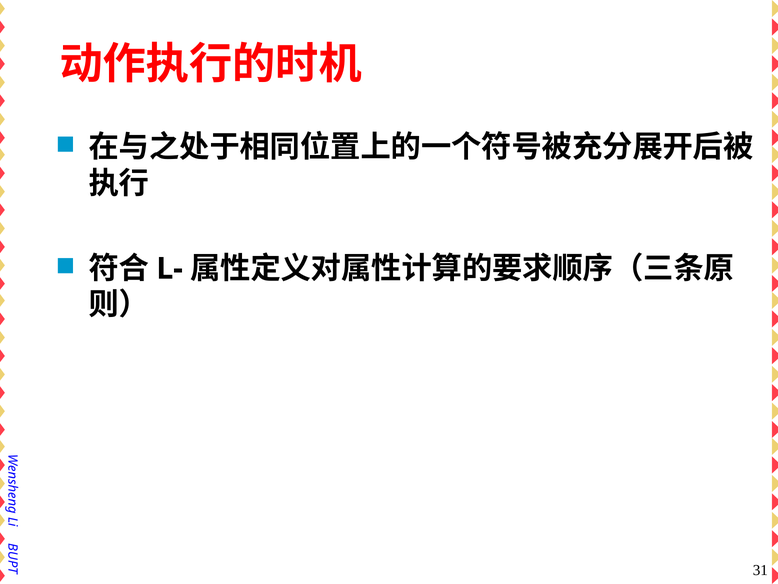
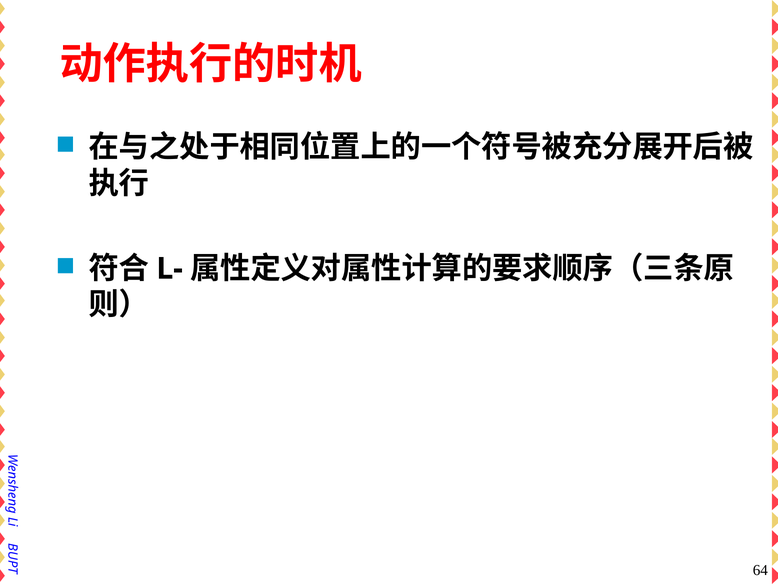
31: 31 -> 64
